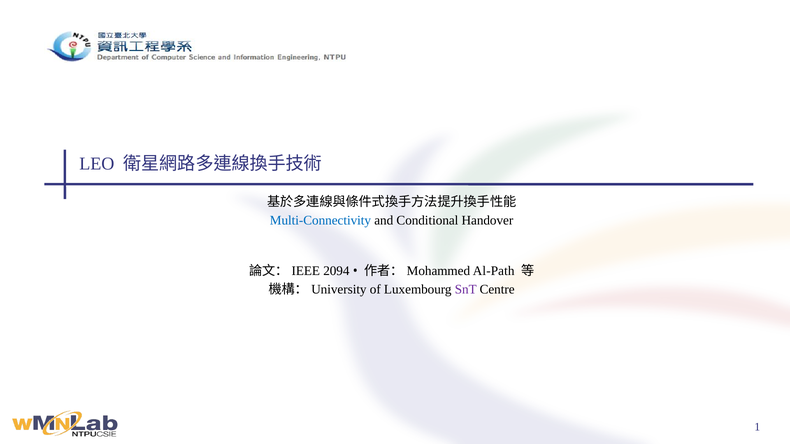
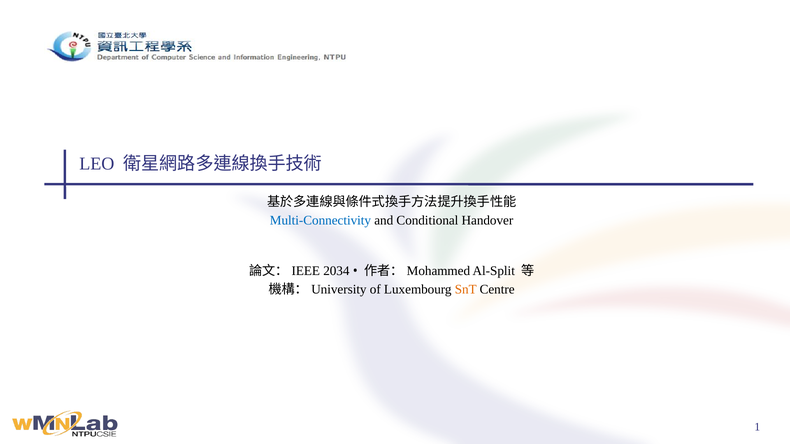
2094: 2094 -> 2034
Al-Path: Al-Path -> Al-Split
SnT colour: purple -> orange
